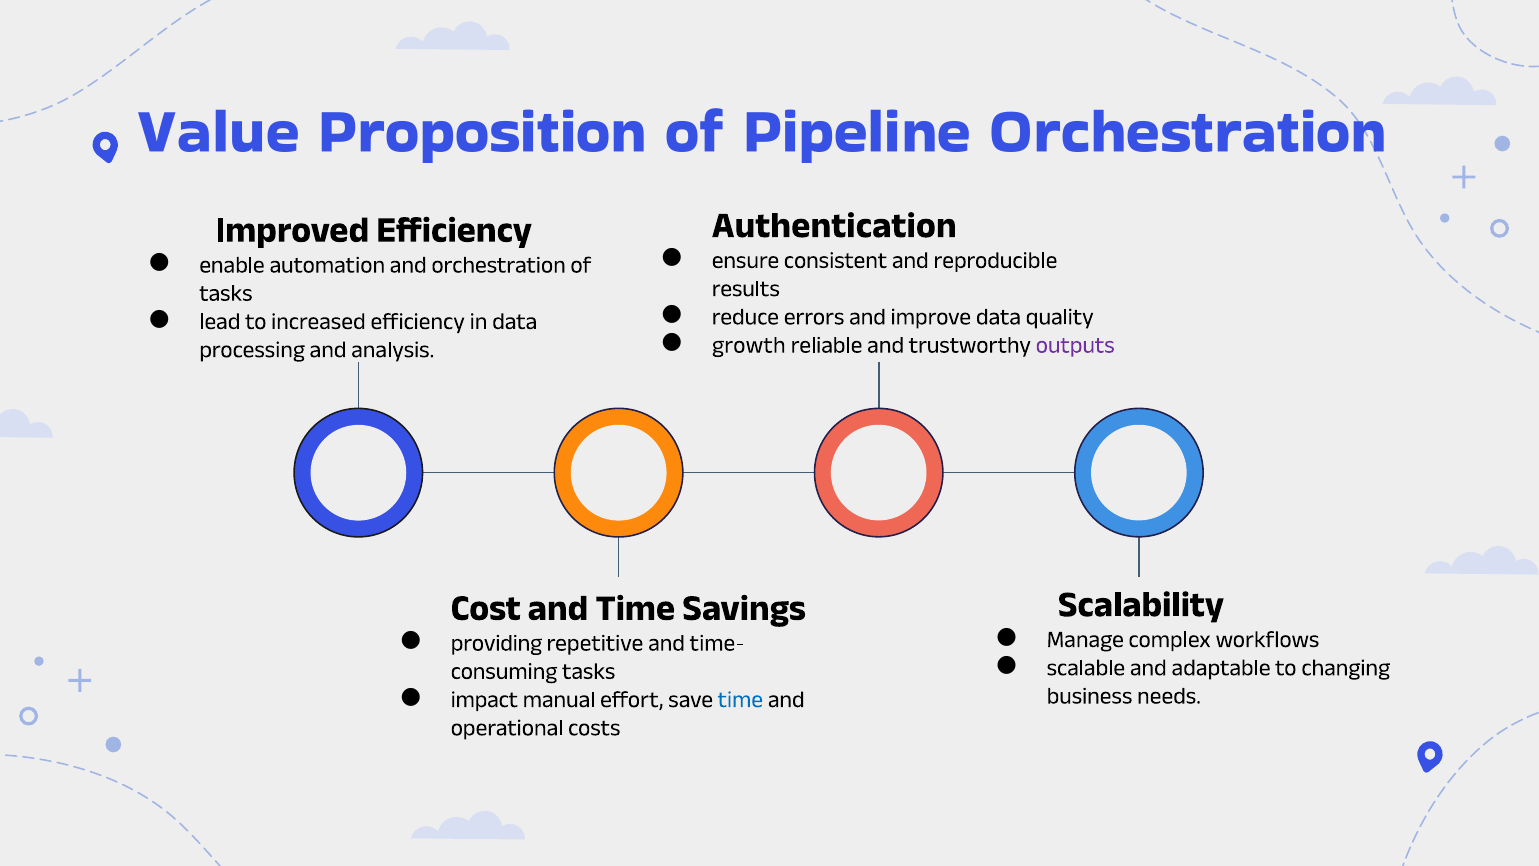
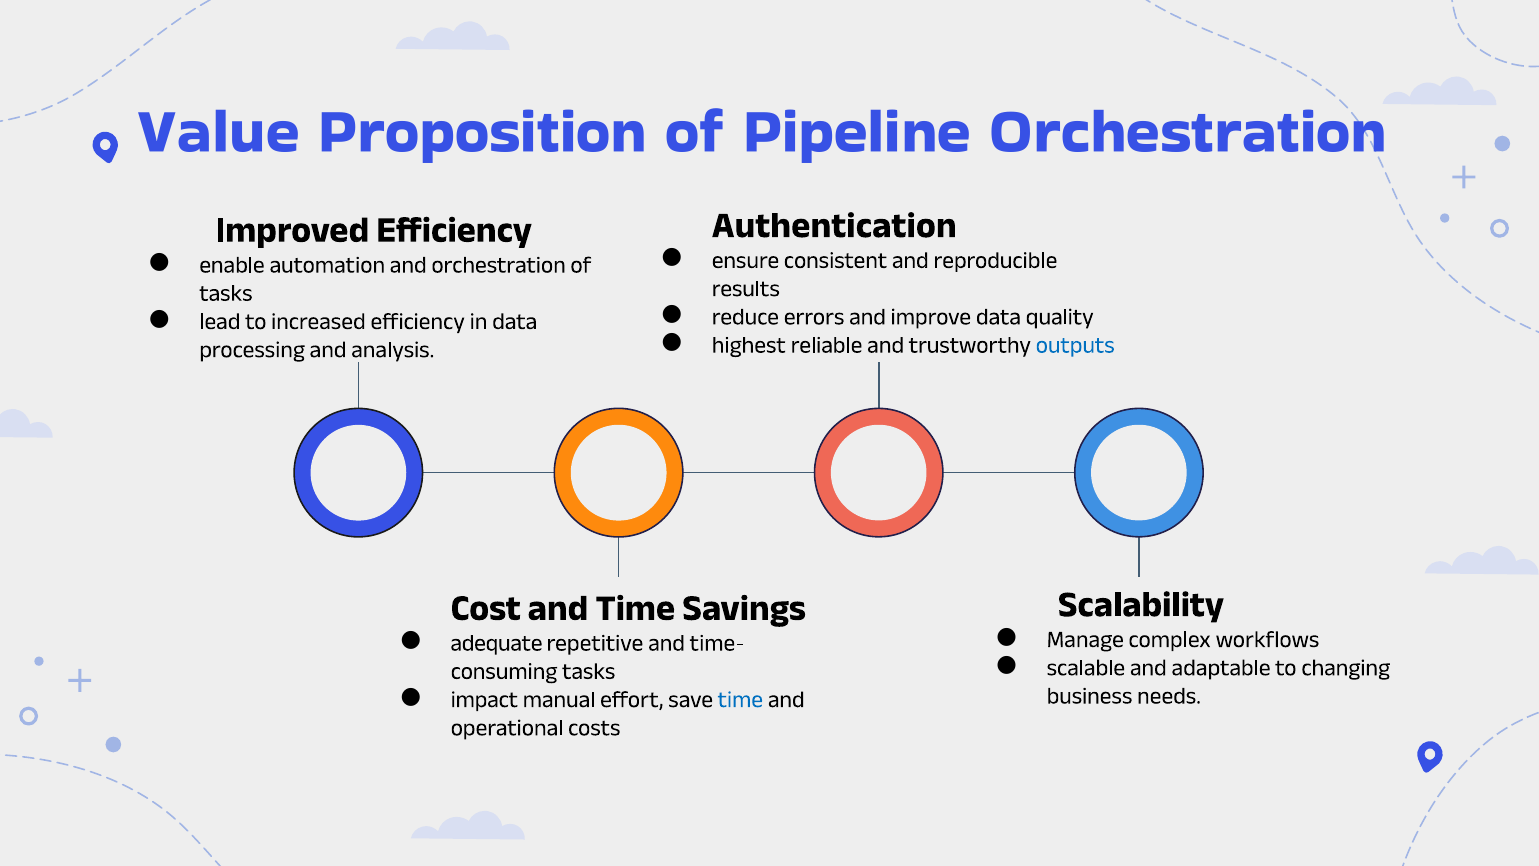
growth: growth -> highest
outputs colour: purple -> blue
providing: providing -> adequate
